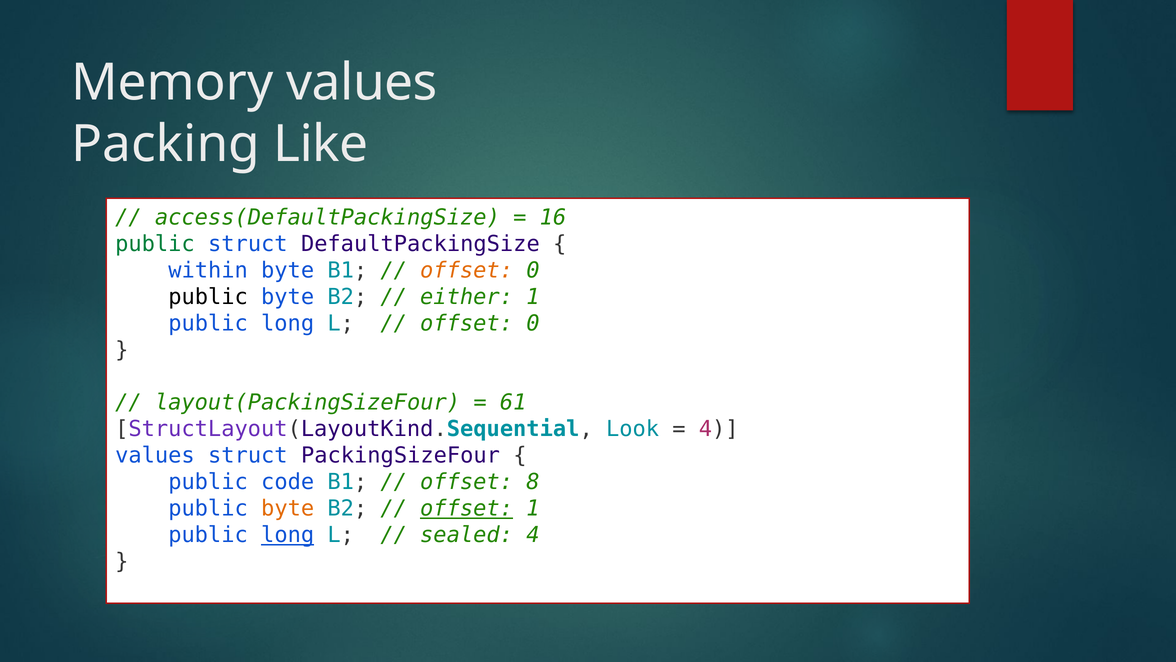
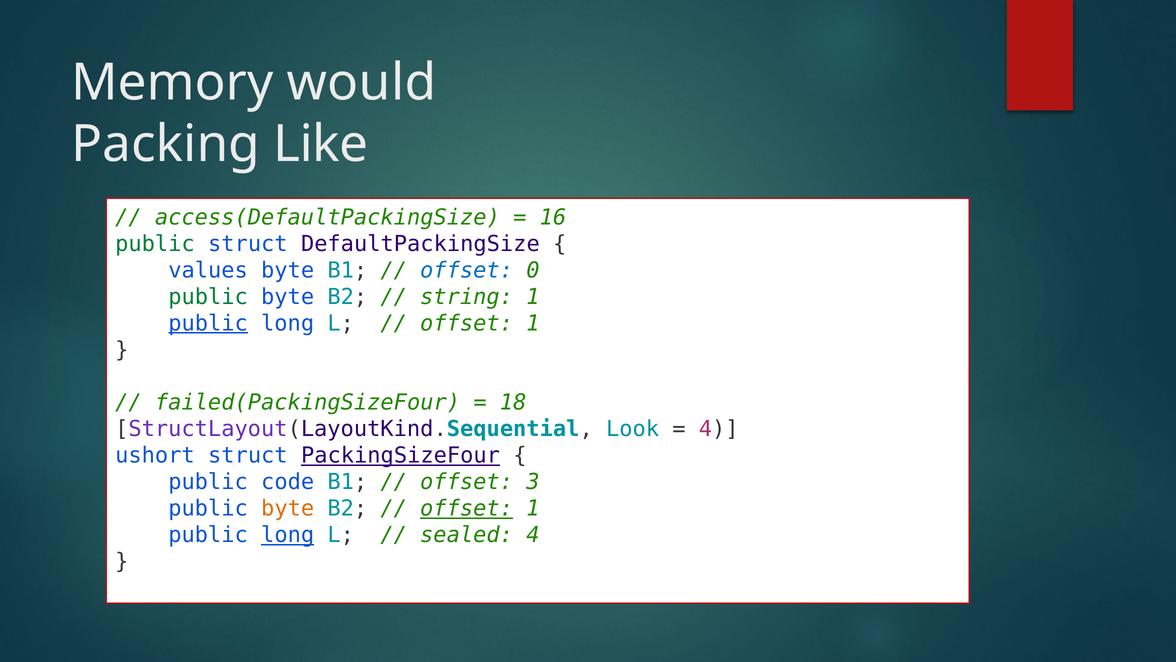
Memory values: values -> would
within: within -> values
offset at (467, 270) colour: orange -> blue
public at (208, 297) colour: black -> green
either: either -> string
public at (208, 323) underline: none -> present
0 at (533, 323): 0 -> 1
layout(PackingSizeFour: layout(PackingSizeFour -> failed(PackingSizeFour
61: 61 -> 18
values at (155, 455): values -> ushort
PackingSizeFour underline: none -> present
8: 8 -> 3
